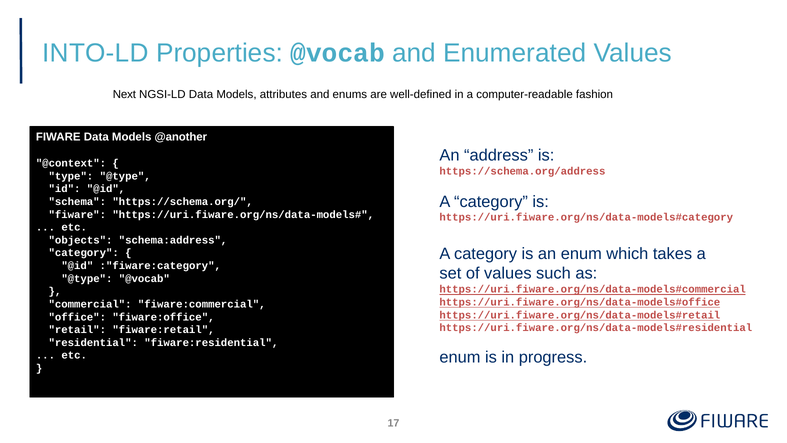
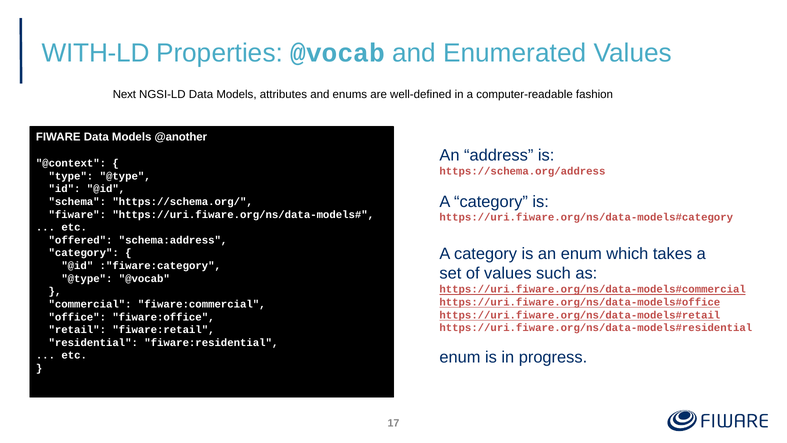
INTO-LD: INTO-LD -> WITH-LD
objects: objects -> offered
